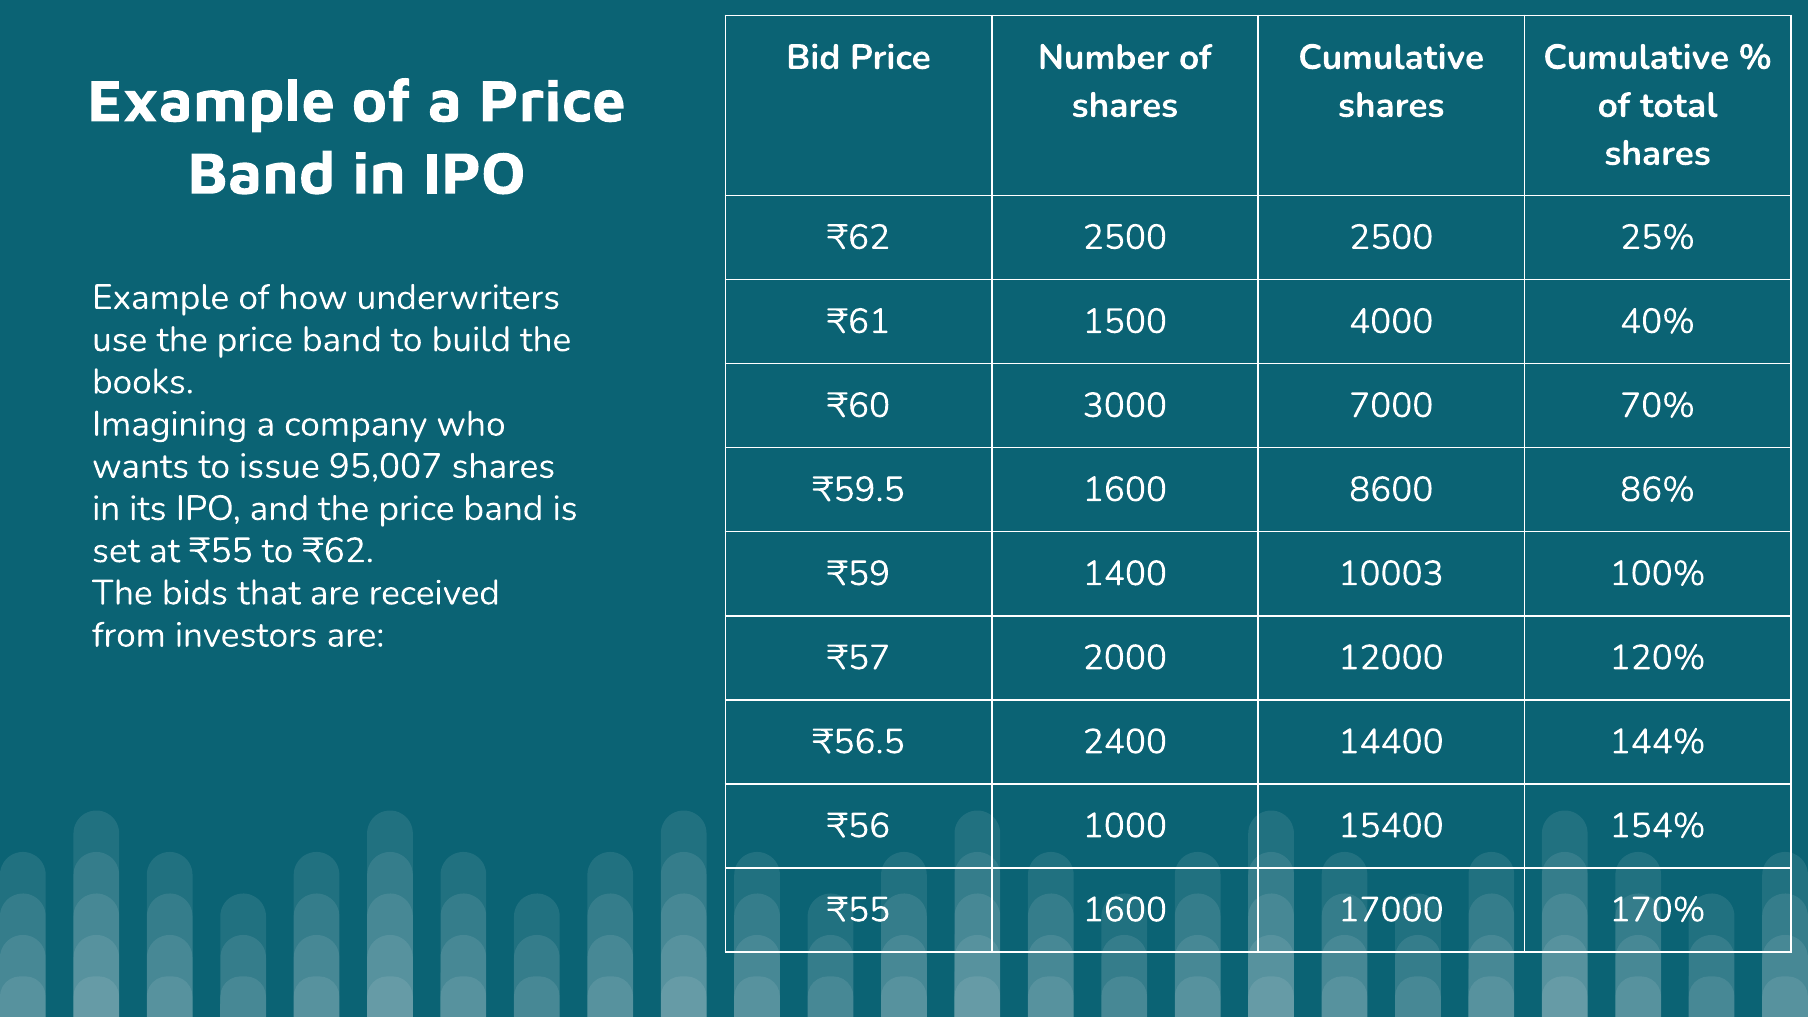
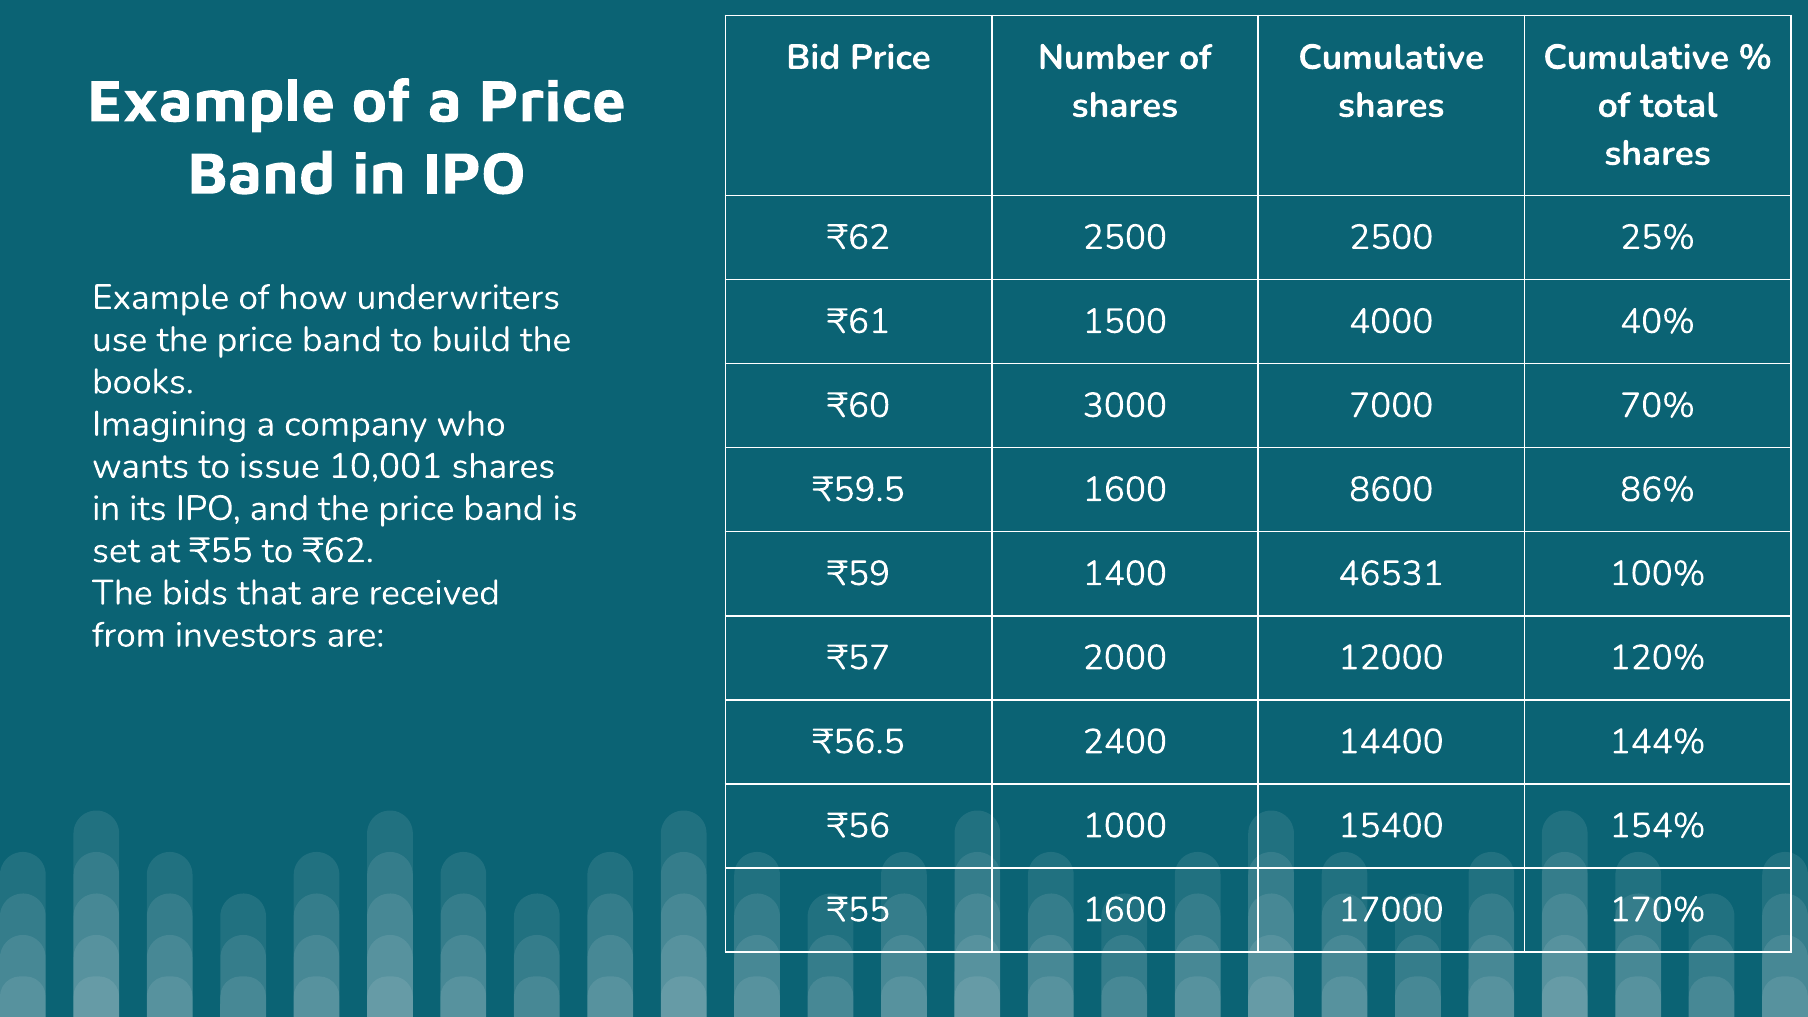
95,007: 95,007 -> 10,001
10003: 10003 -> 46531
